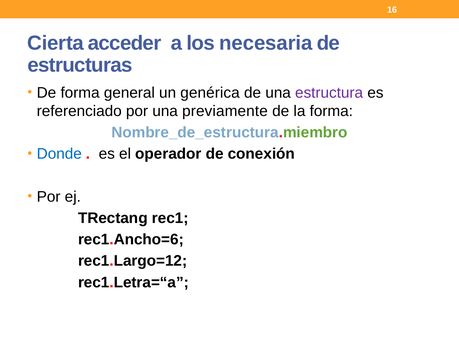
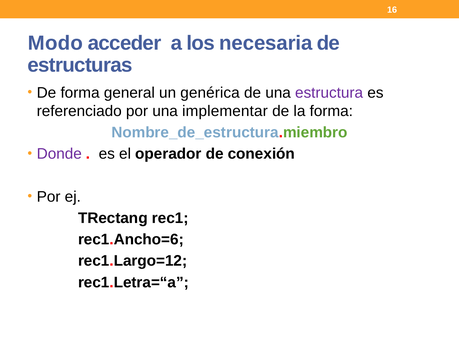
Cierta: Cierta -> Modo
previamente: previamente -> implementar
Donde colour: blue -> purple
